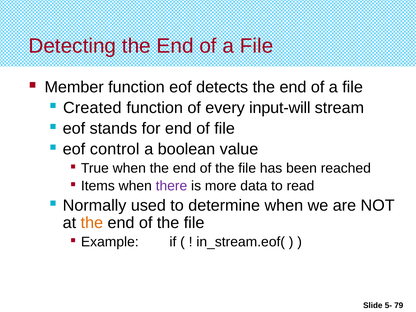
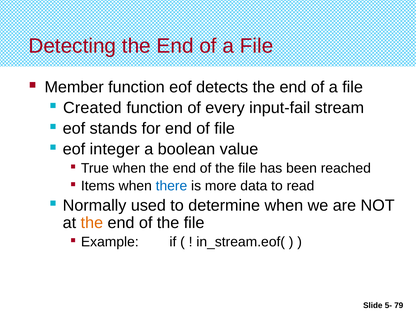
input-will: input-will -> input-fail
control: control -> integer
there colour: purple -> blue
